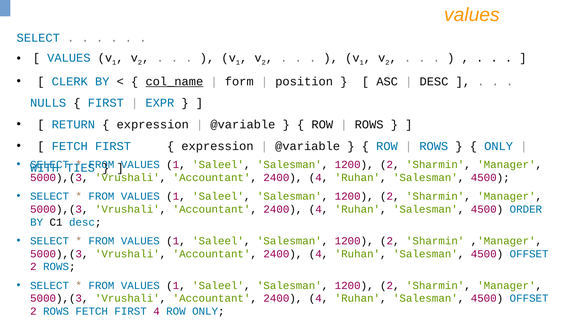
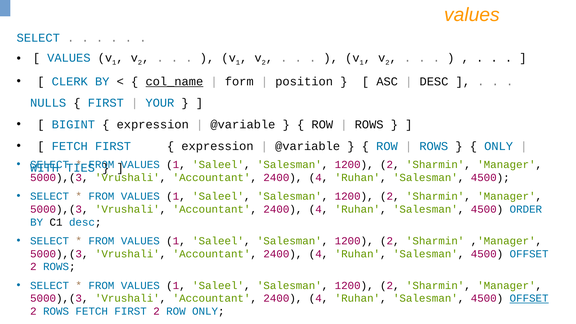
EXPR: EXPR -> YOUR
RETURN: RETURN -> BIGINT
OFFSET at (529, 298) underline: none -> present
FIRST 4: 4 -> 2
